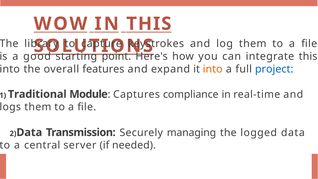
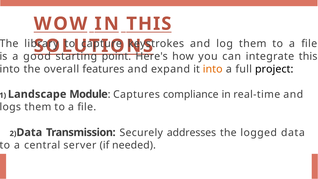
project colour: blue -> black
Traditional: Traditional -> Landscape
managing: managing -> addresses
